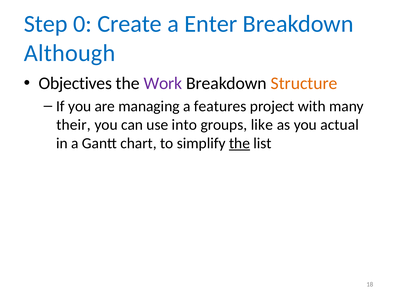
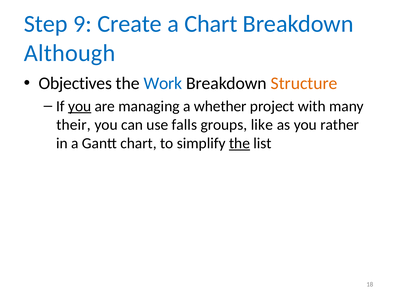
0: 0 -> 9
a Enter: Enter -> Chart
Work colour: purple -> blue
you at (80, 106) underline: none -> present
features: features -> whether
into: into -> falls
actual: actual -> rather
